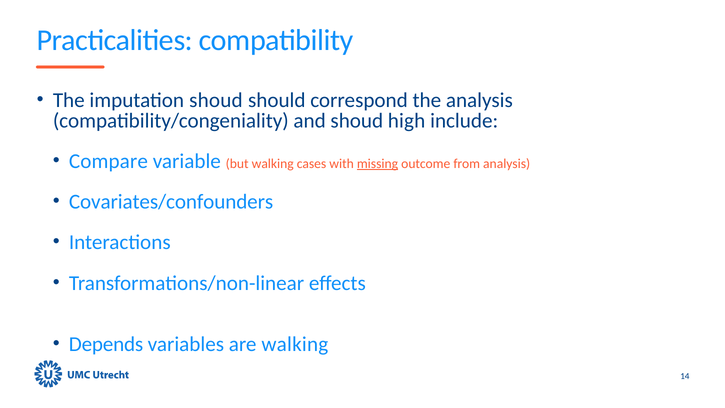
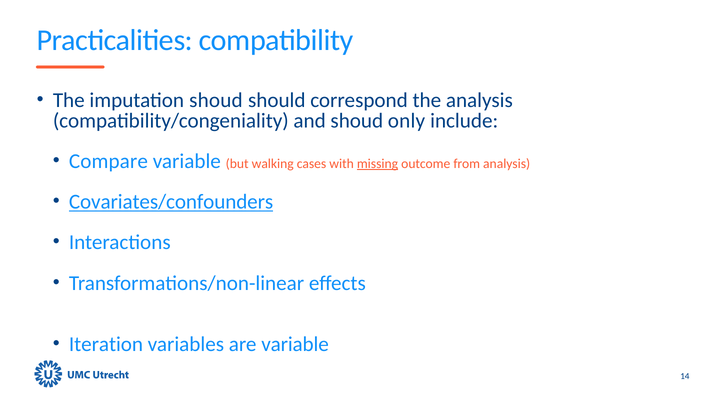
high: high -> only
Covariates/confounders underline: none -> present
Depends: Depends -> Iteration
are walking: walking -> variable
